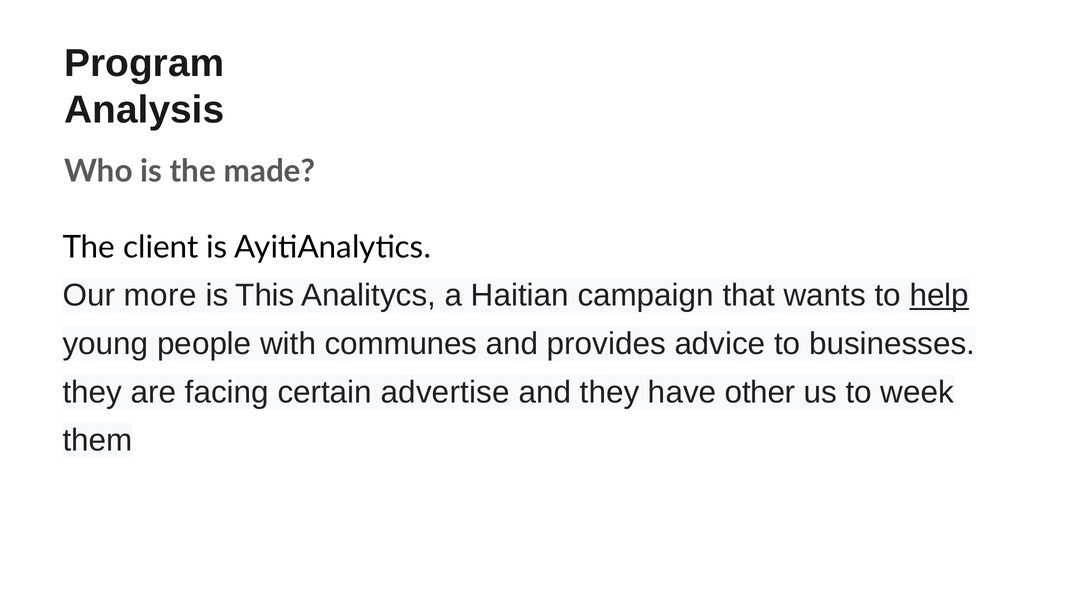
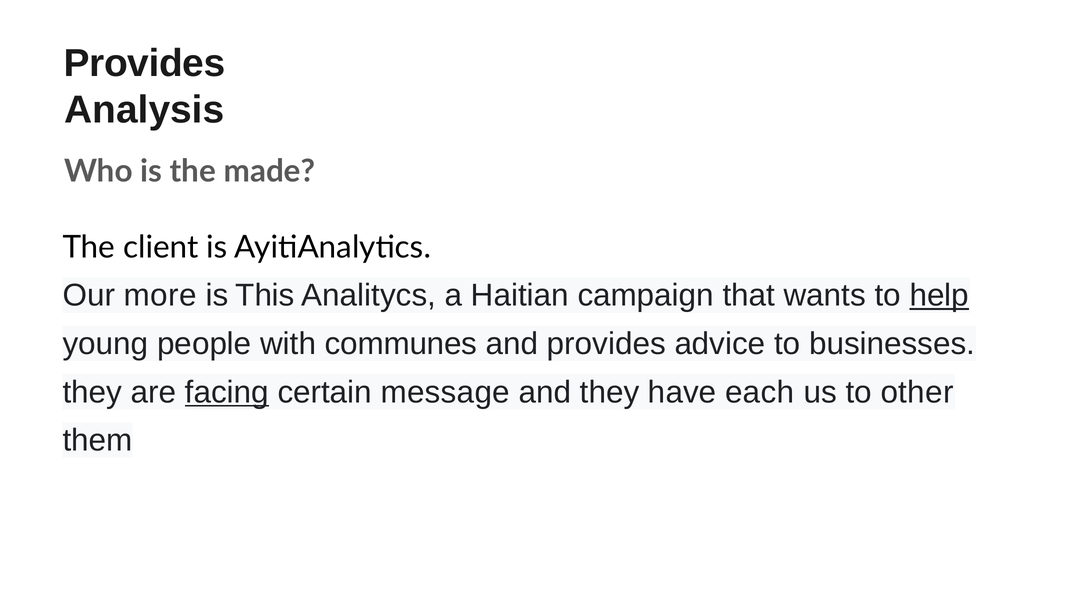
Program at (144, 63): Program -> Provides
facing underline: none -> present
advertise: advertise -> message
other: other -> each
week: week -> other
